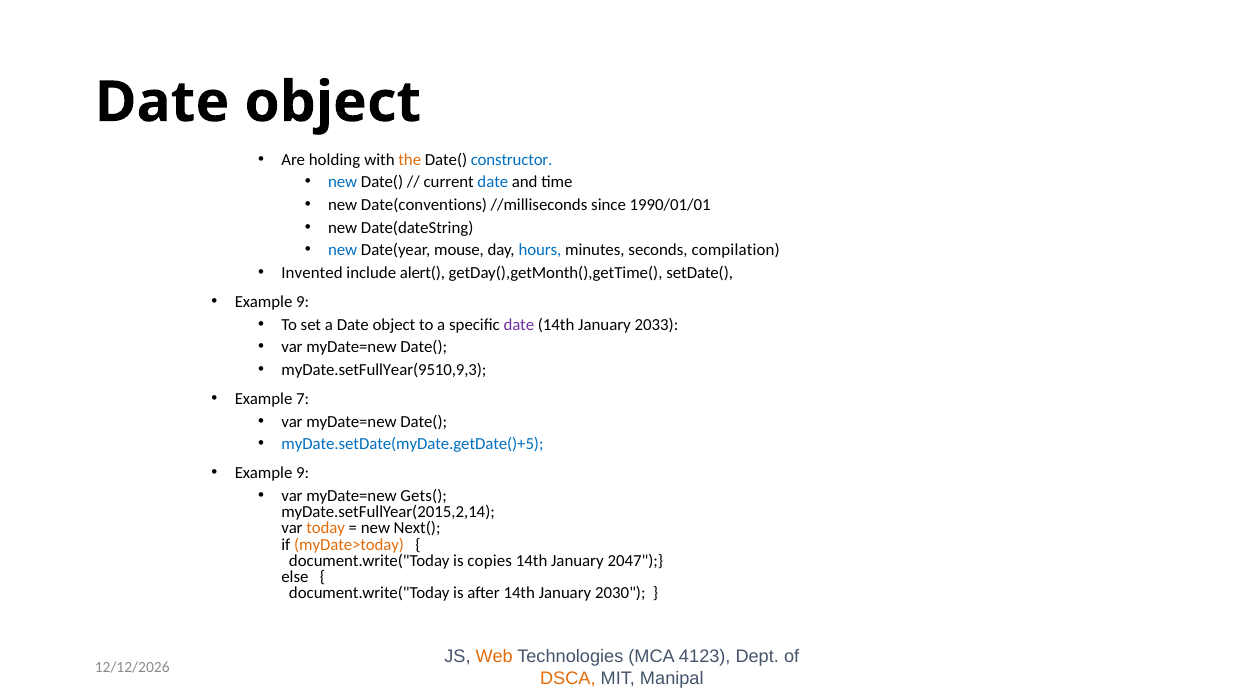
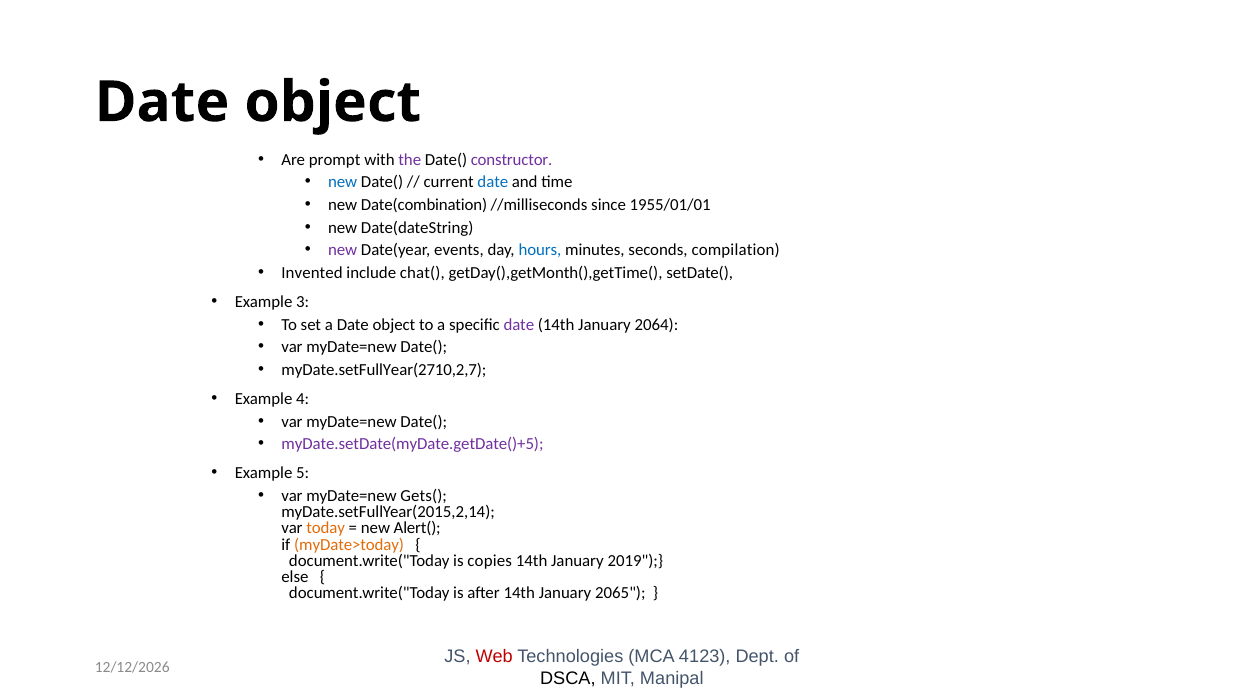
holding: holding -> prompt
the colour: orange -> purple
constructor colour: blue -> purple
Date(conventions: Date(conventions -> Date(combination
1990/01/01: 1990/01/01 -> 1955/01/01
new at (343, 250) colour: blue -> purple
mouse: mouse -> events
alert(: alert( -> chat(
9 at (303, 302): 9 -> 3
2033: 2033 -> 2064
myDate.setFullYear(9510,9,3: myDate.setFullYear(9510,9,3 -> myDate.setFullYear(2710,2,7
7: 7 -> 4
myDate.setDate(myDate.getDate()+5 colour: blue -> purple
9 at (303, 474): 9 -> 5
Next(: Next( -> Alert(
2047: 2047 -> 2019
2030: 2030 -> 2065
Web colour: orange -> red
DSCA colour: orange -> black
